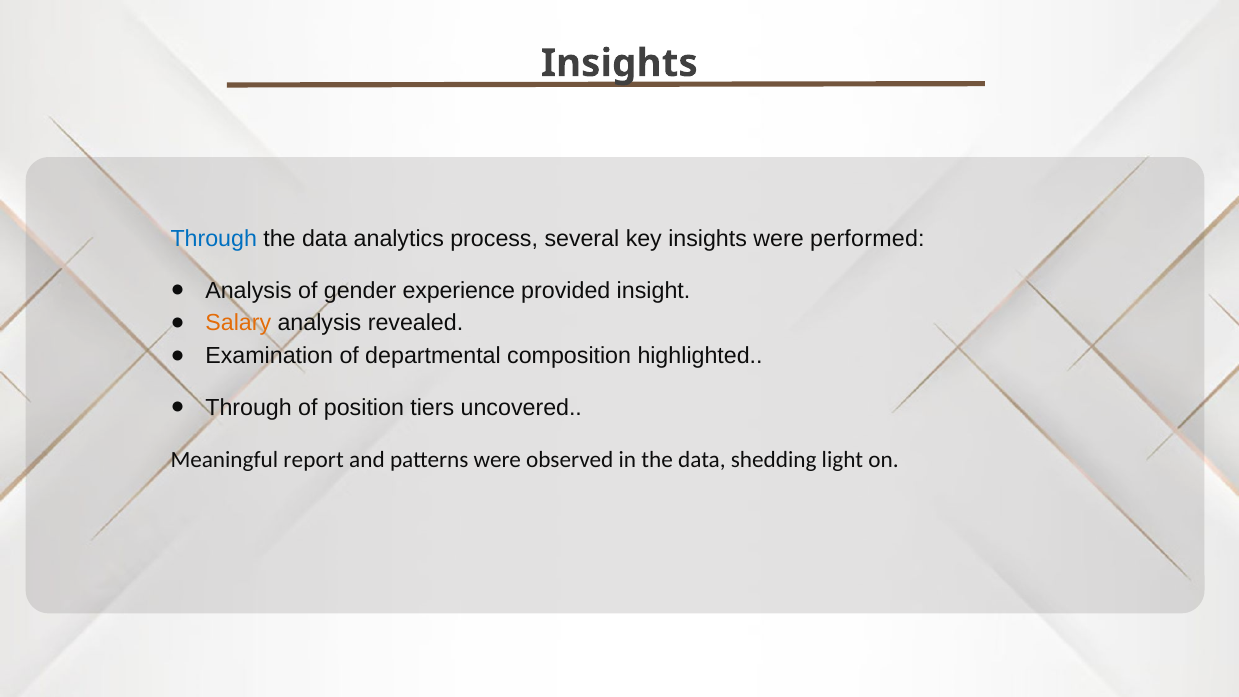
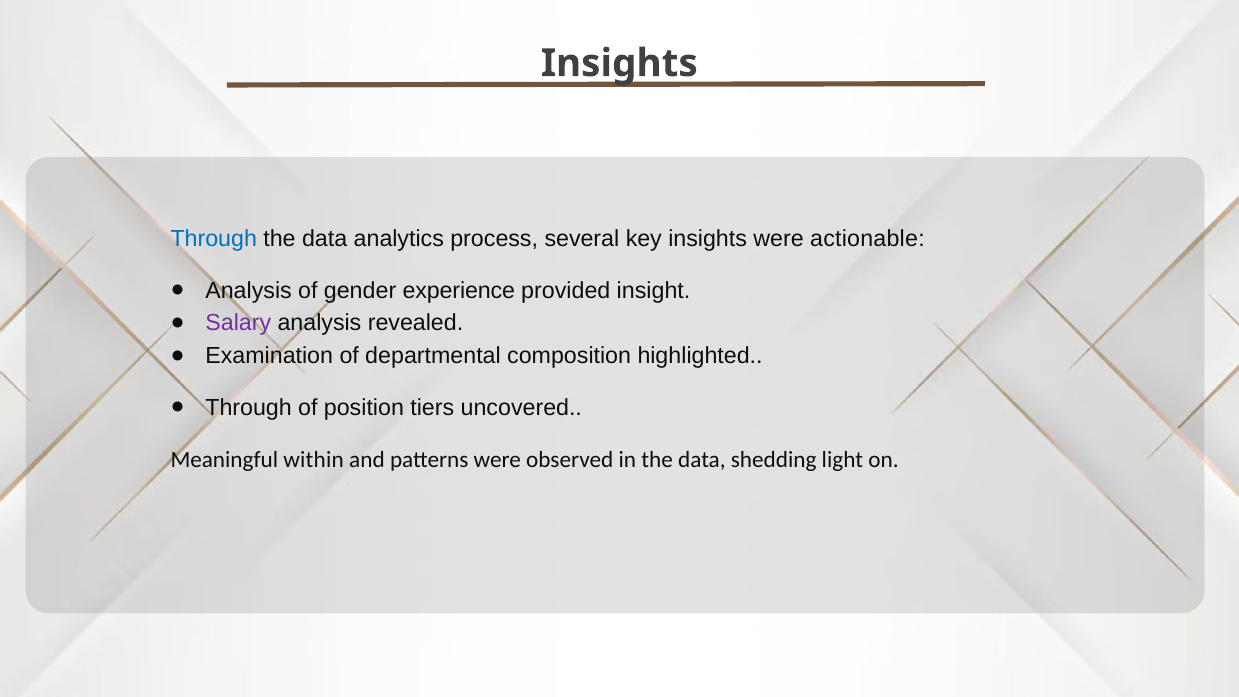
performed: performed -> actionable
Salary colour: orange -> purple
report: report -> within
